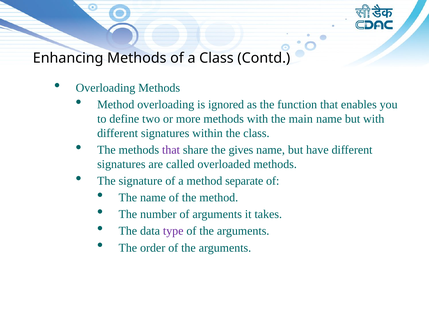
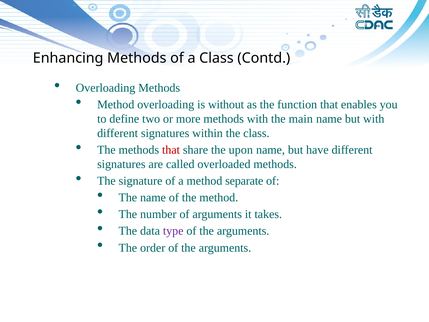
ignored: ignored -> without
that at (171, 150) colour: purple -> red
gives: gives -> upon
